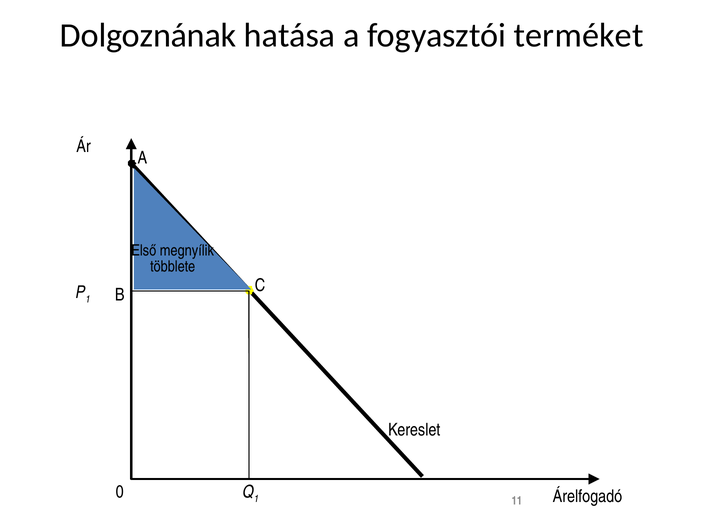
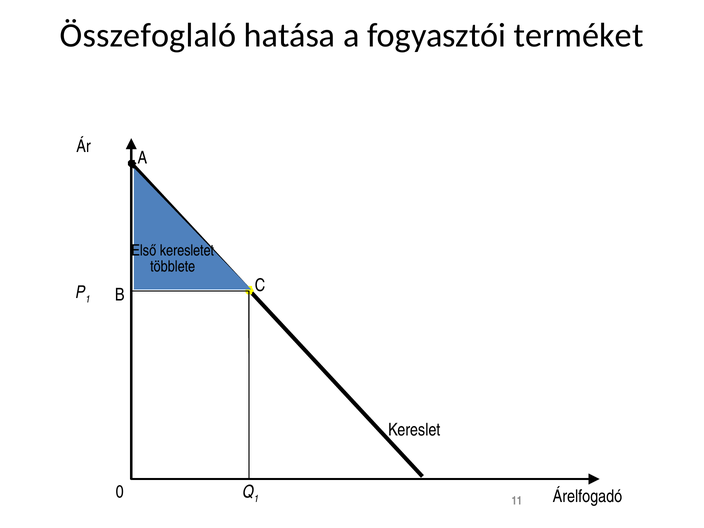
Dolgoznának: Dolgoznának -> Összefoglaló
megnyílik: megnyílik -> keresletet
